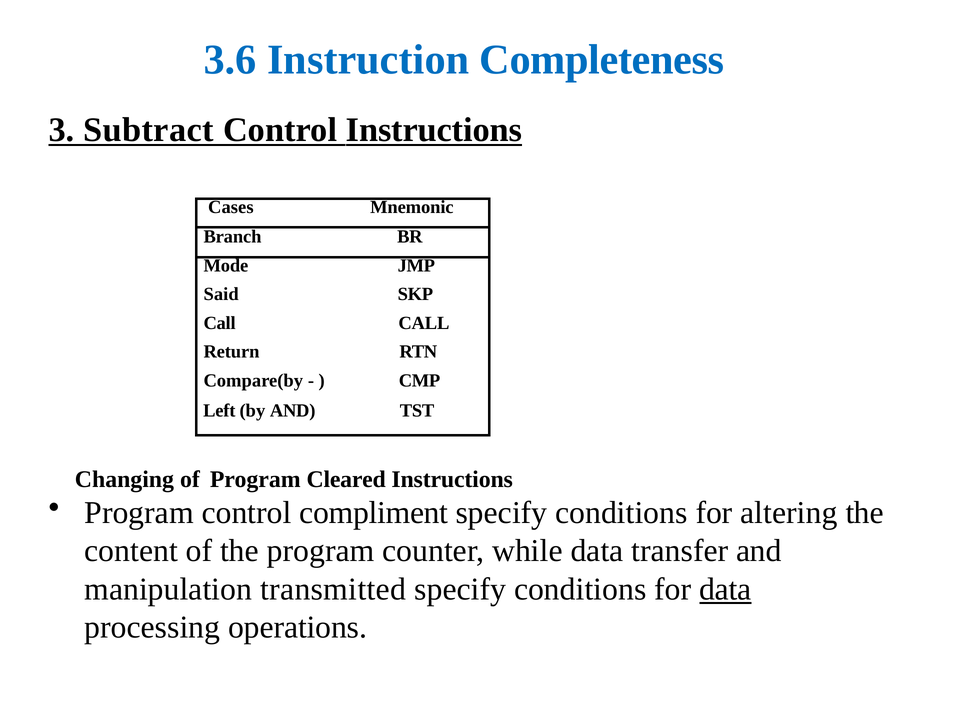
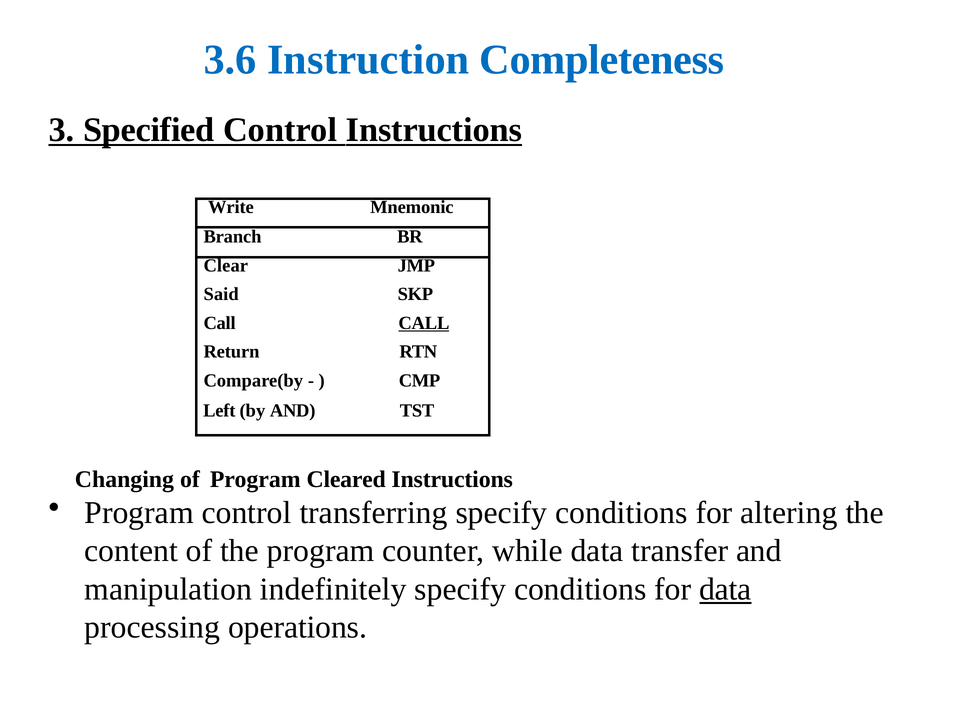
Subtract: Subtract -> Specified
Cases: Cases -> Write
Mode: Mode -> Clear
CALL at (424, 323) underline: none -> present
compliment: compliment -> transferring
transmitted: transmitted -> indefinitely
